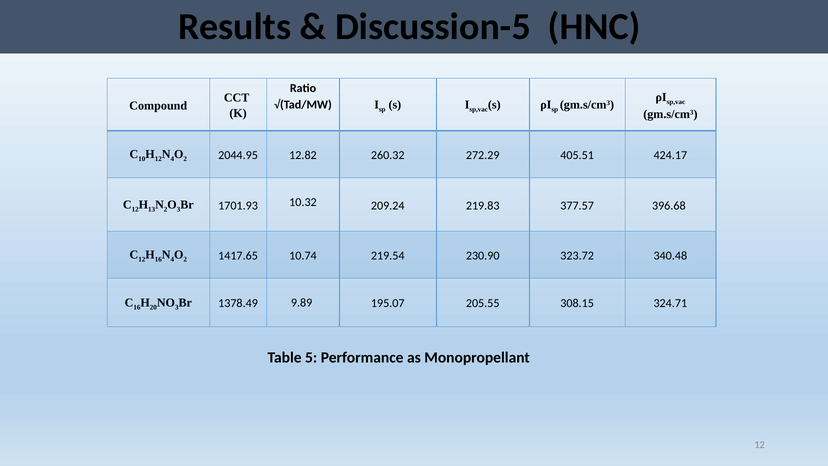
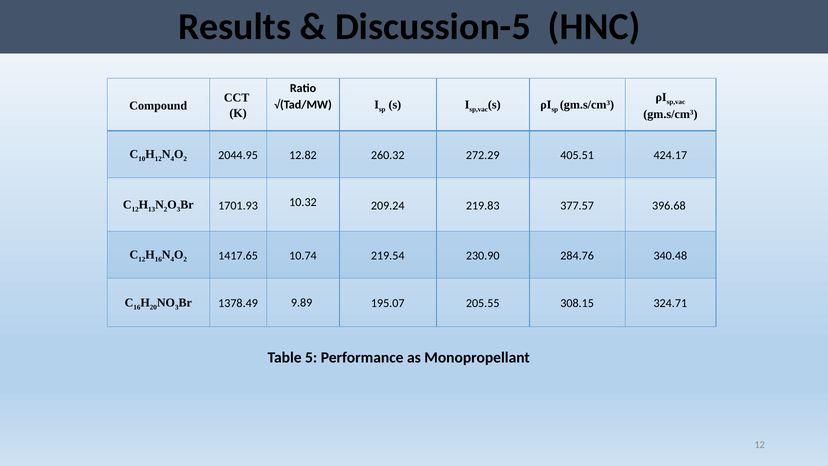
323.72: 323.72 -> 284.76
